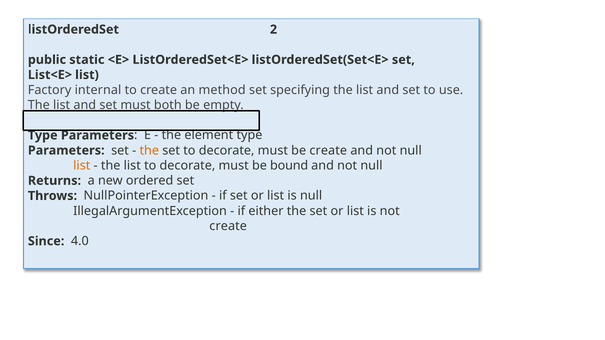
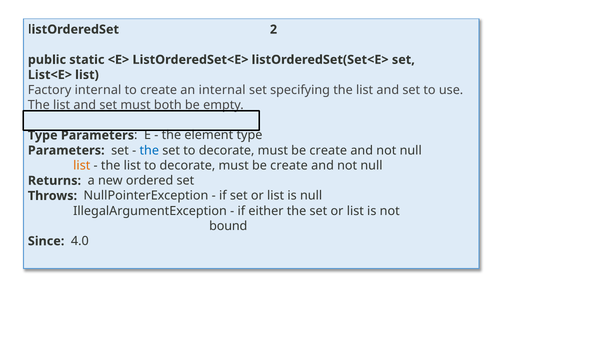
an method: method -> internal
the at (149, 151) colour: orange -> blue
bound at (289, 166): bound -> create
create at (228, 226): create -> bound
